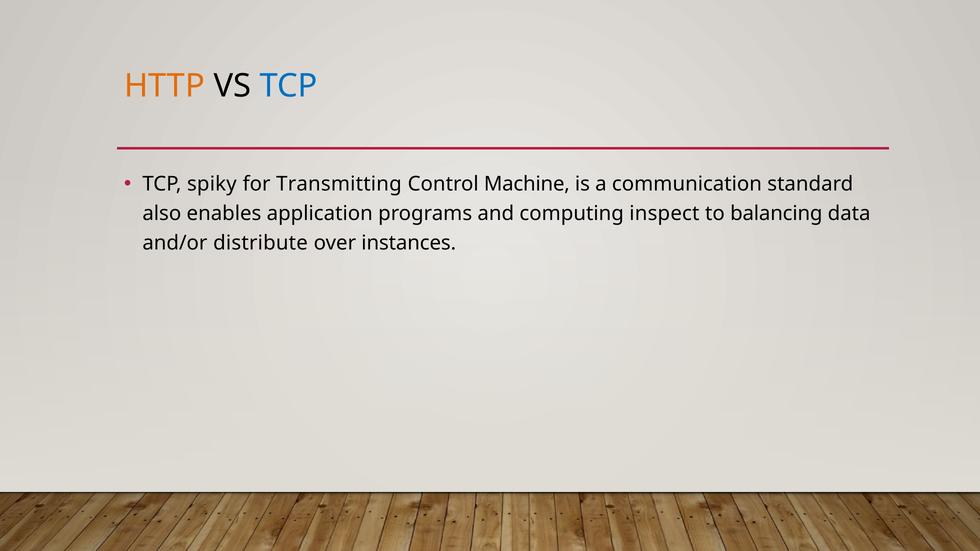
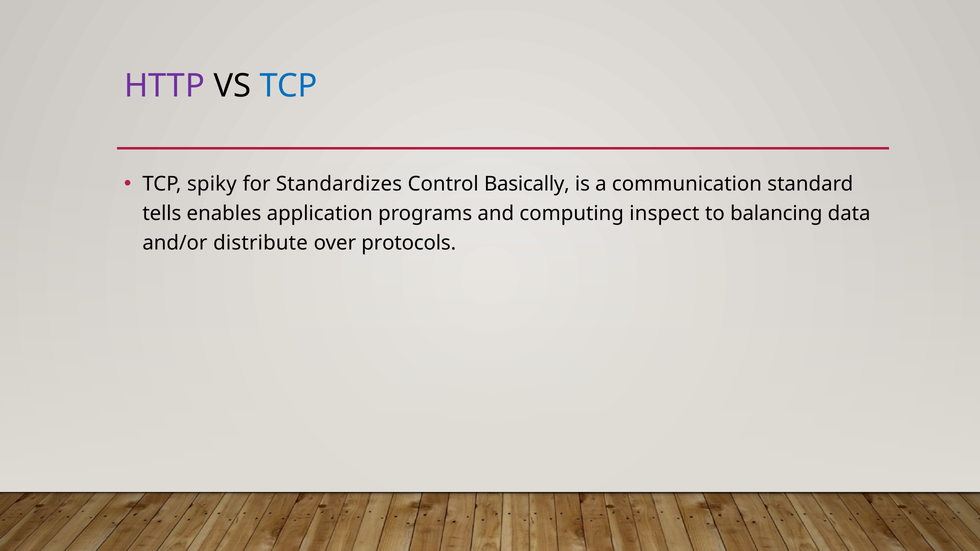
HTTP colour: orange -> purple
Transmitting: Transmitting -> Standardizes
Machine: Machine -> Basically
also: also -> tells
instances: instances -> protocols
